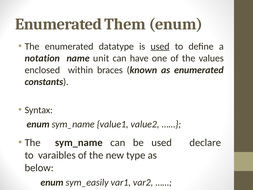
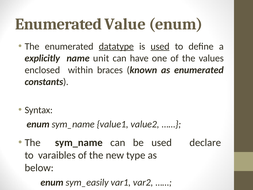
Them: Them -> Value
datatype underline: none -> present
notation: notation -> explicitly
